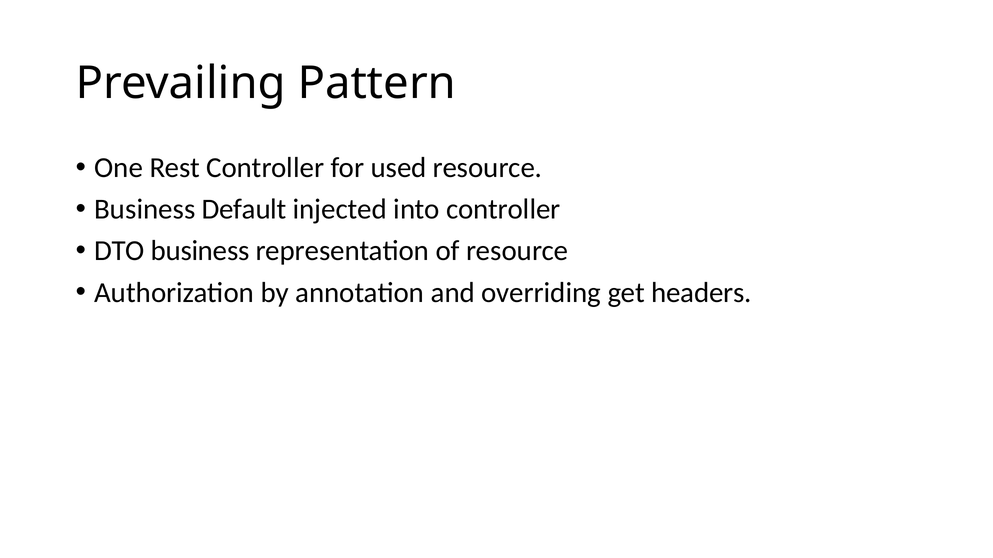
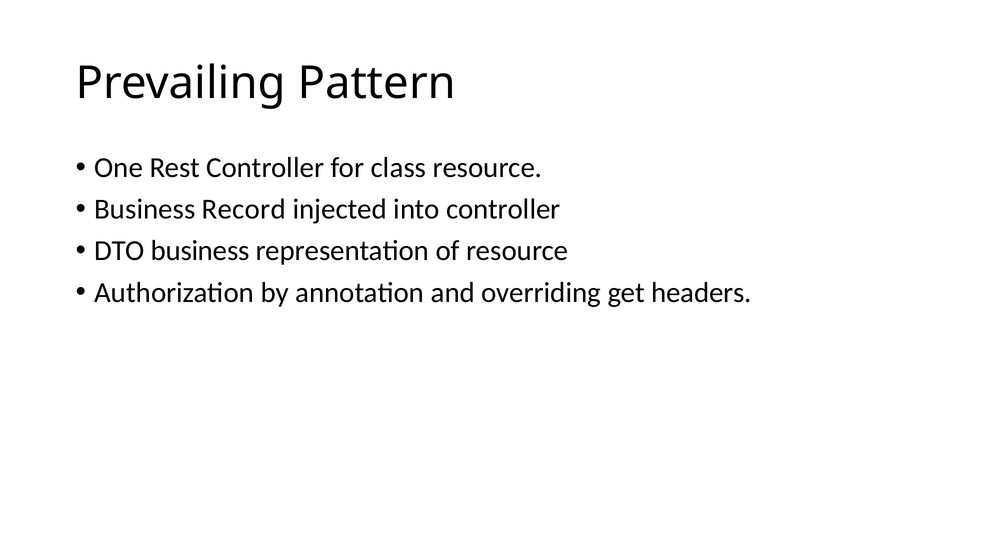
used: used -> class
Default: Default -> Record
